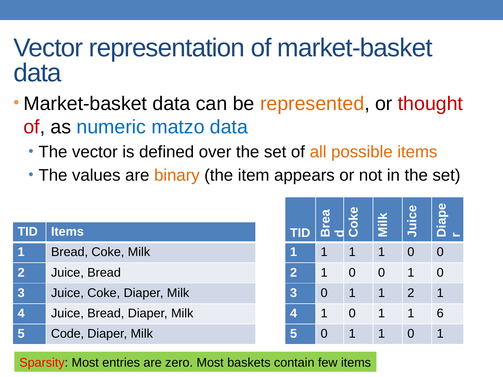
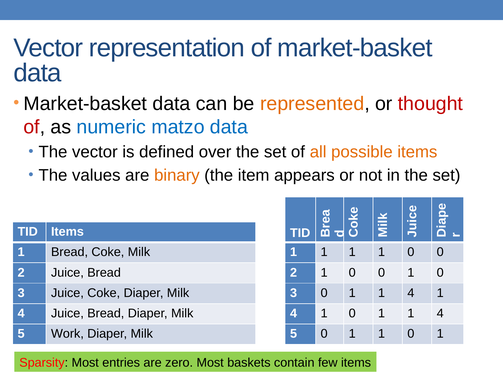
2 at (411, 293): 2 -> 4
6 at (440, 314): 6 -> 4
Code: Code -> Work
